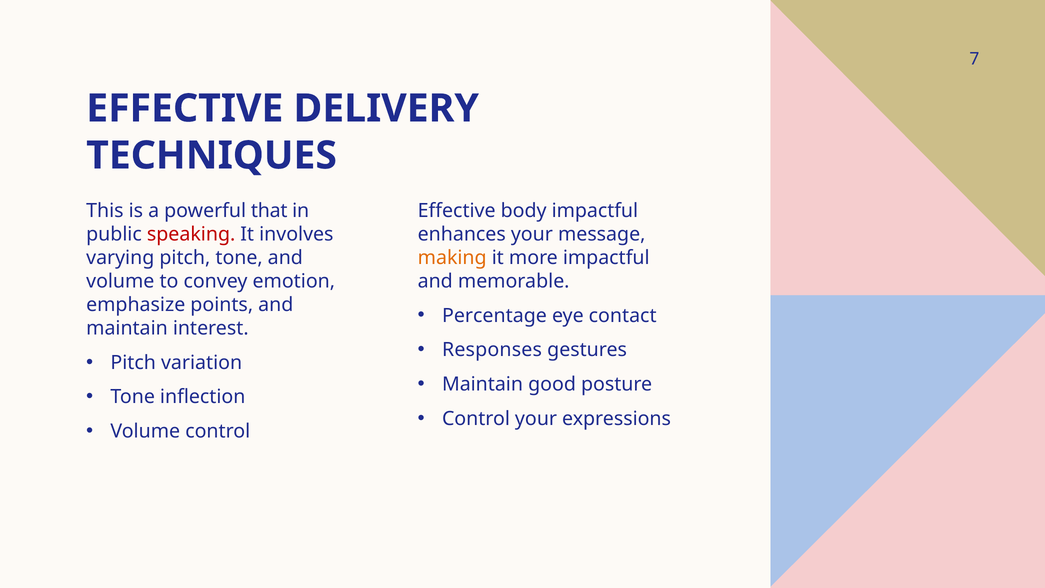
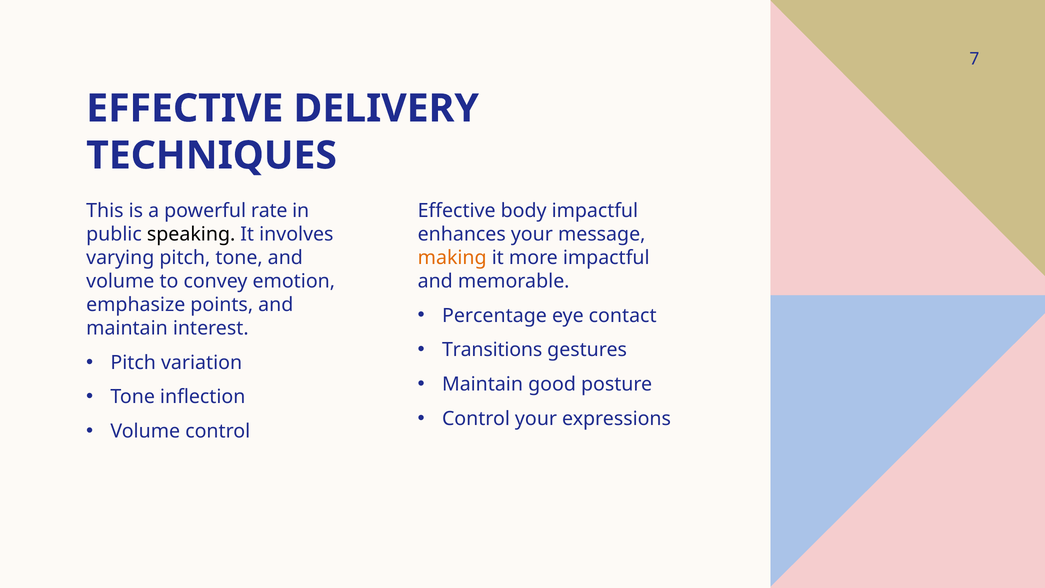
that: that -> rate
speaking colour: red -> black
Responses: Responses -> Transitions
